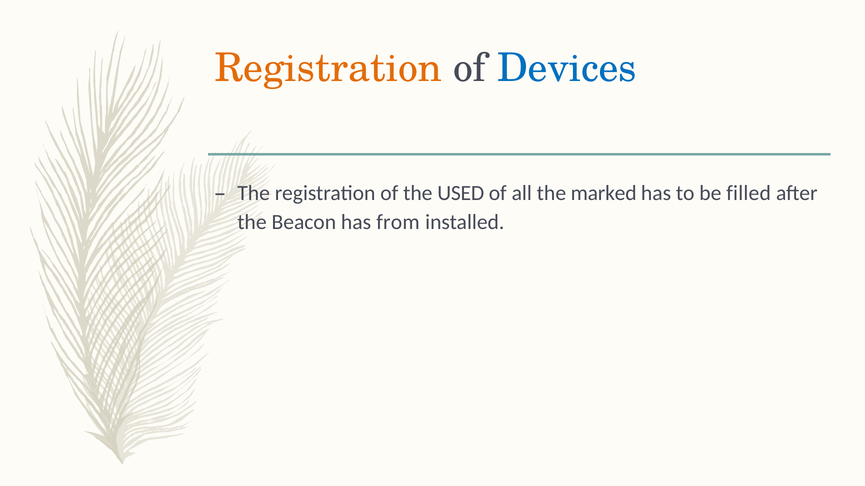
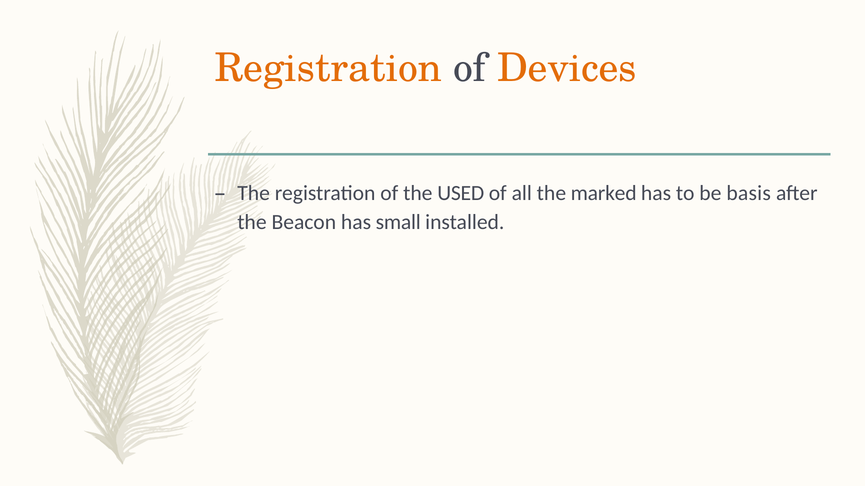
Devices colour: blue -> orange
filled: filled -> basis
from: from -> small
